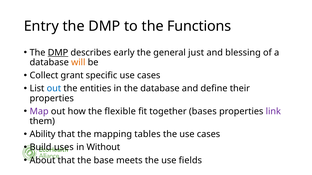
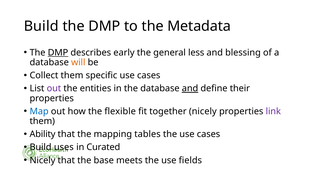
Entry at (41, 26): Entry -> Build
Functions: Functions -> Metadata
just: just -> less
Collect grant: grant -> them
out at (54, 89) colour: blue -> purple
and at (190, 89) underline: none -> present
Map colour: purple -> blue
together bases: bases -> nicely
Without: Without -> Curated
About at (42, 161): About -> Nicely
